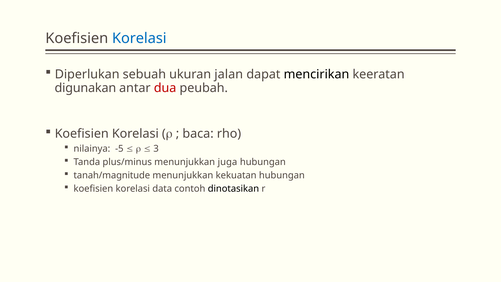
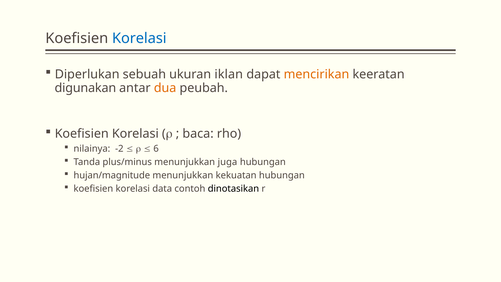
jalan: jalan -> iklan
mencirikan colour: black -> orange
dua colour: red -> orange
-5: -5 -> -2
3: 3 -> 6
tanah/magnitude: tanah/magnitude -> hujan/magnitude
